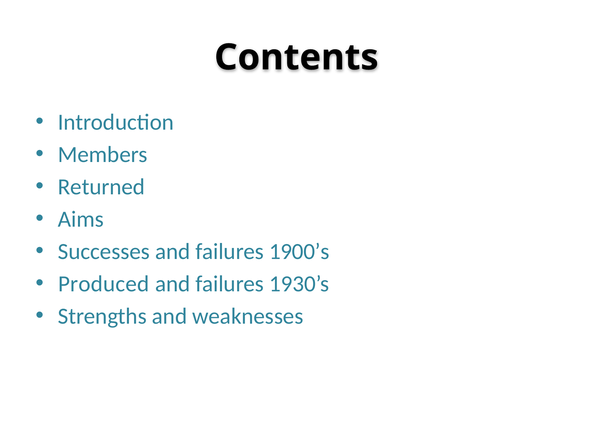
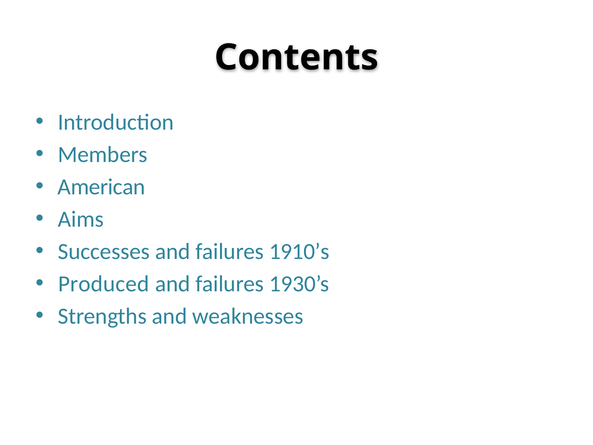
Returned: Returned -> American
1900’s: 1900’s -> 1910’s
